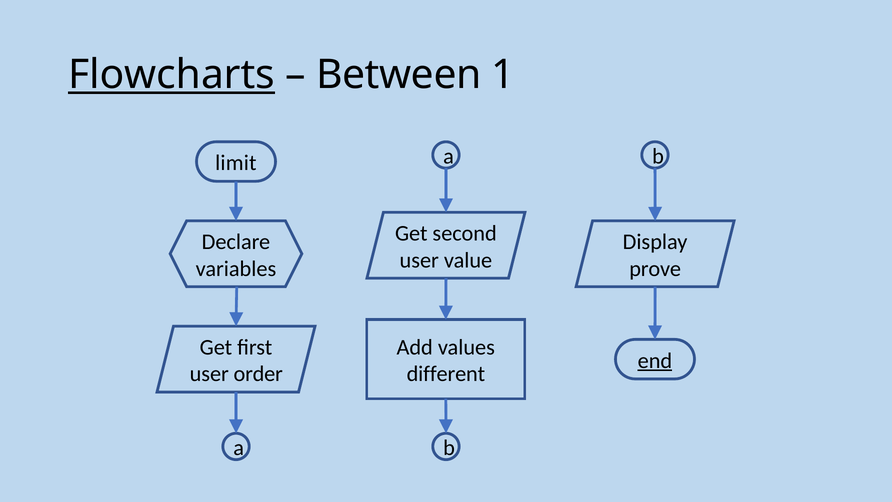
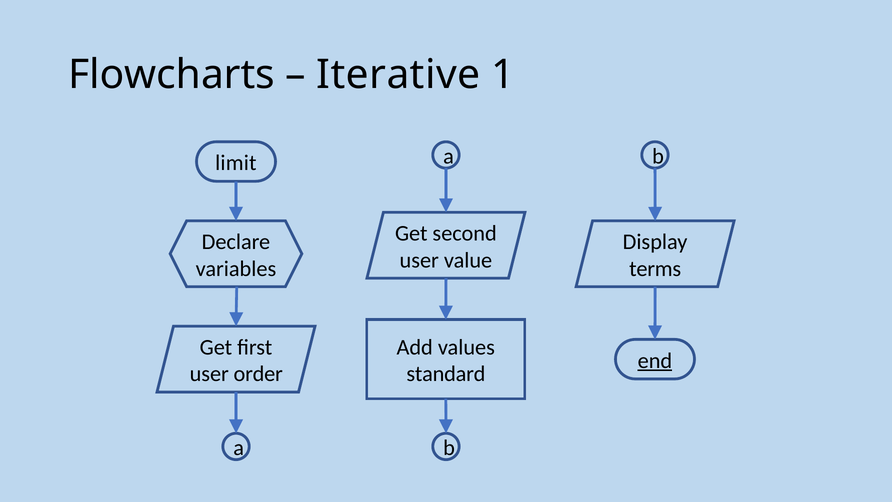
Flowcharts underline: present -> none
Between: Between -> Iterative
prove: prove -> terms
different: different -> standard
